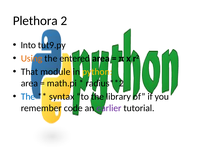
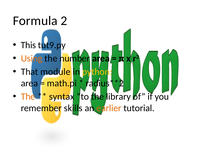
Plethora: Plethora -> Formula
Into: Into -> This
entered: entered -> number
The at (28, 96) colour: blue -> orange
code: code -> skills
earlier colour: purple -> orange
